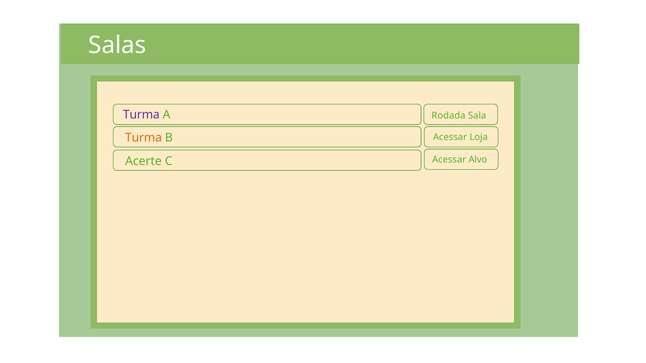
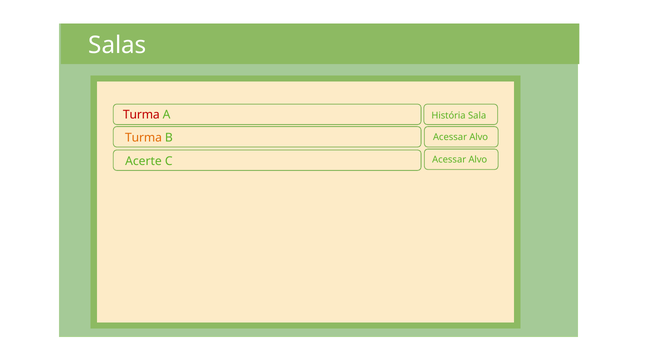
Turma at (141, 115) colour: purple -> red
Rodada: Rodada -> História
Loja at (479, 137): Loja -> Alvo
